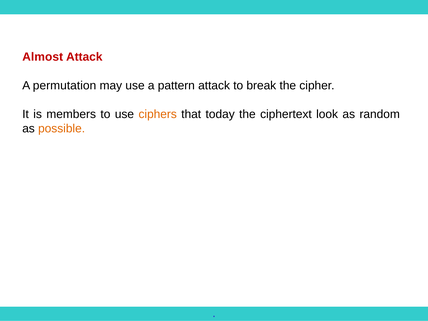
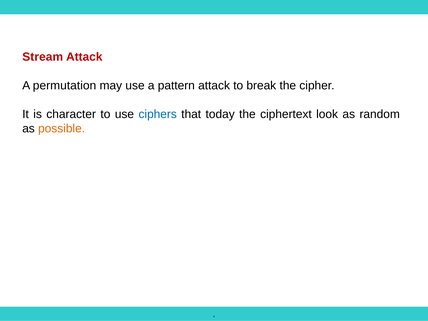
Almost: Almost -> Stream
members: members -> character
ciphers colour: orange -> blue
